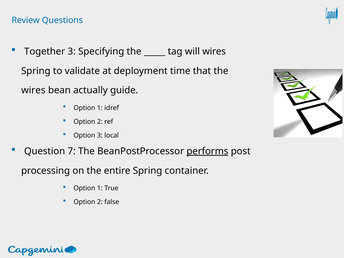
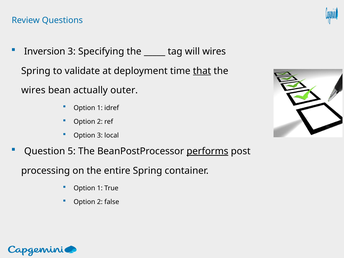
Together: Together -> Inversion
that underline: none -> present
guide: guide -> outer
7: 7 -> 5
